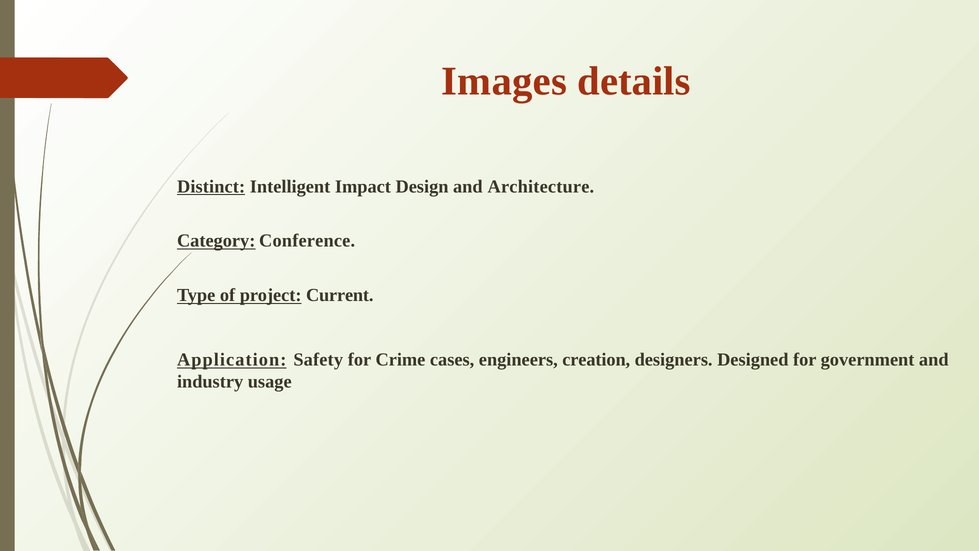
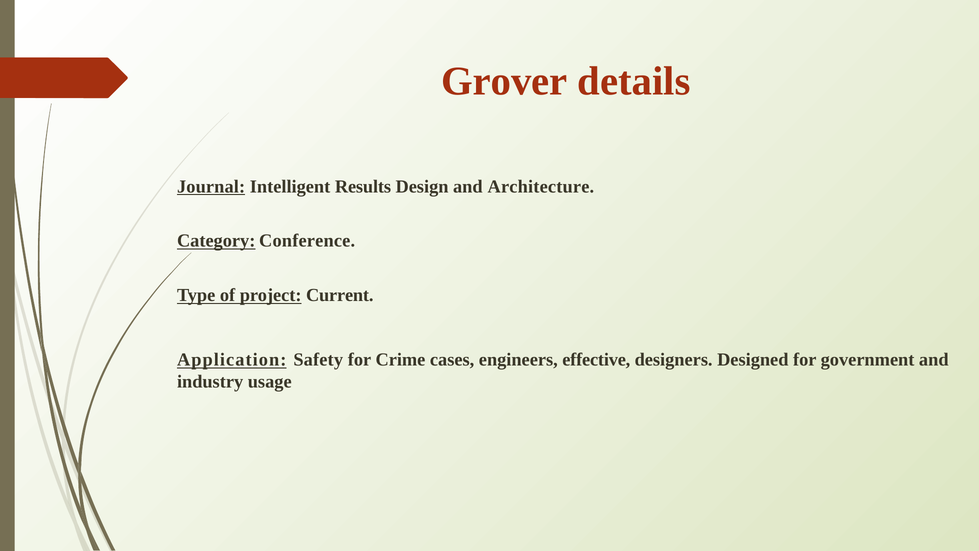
Images: Images -> Grover
Distinct: Distinct -> Journal
Impact: Impact -> Results
creation: creation -> effective
